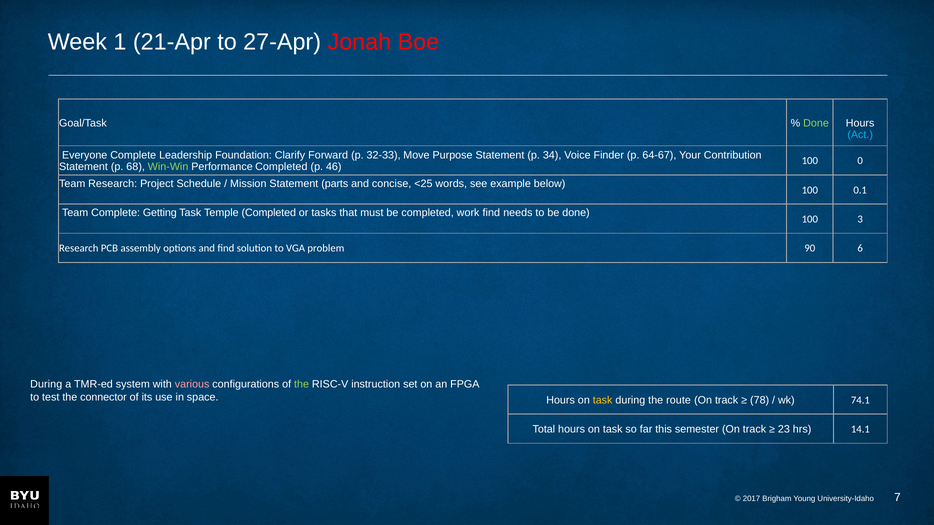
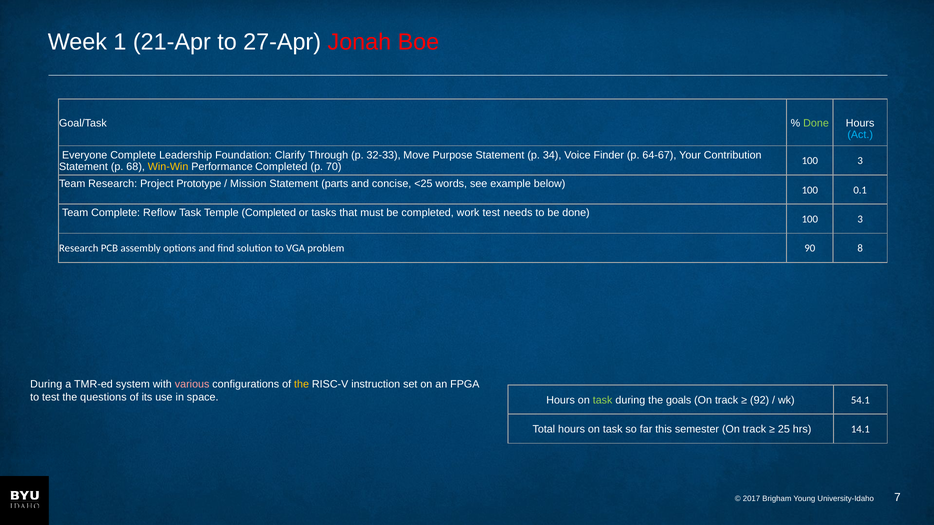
Forward: Forward -> Through
0 at (860, 161): 0 -> 3
Win-Win colour: light green -> yellow
46: 46 -> 70
Schedule: Schedule -> Prototype
Getting: Getting -> Reflow
work find: find -> test
6: 6 -> 8
the at (302, 385) colour: light green -> yellow
connector: connector -> questions
task at (603, 400) colour: yellow -> light green
route: route -> goals
78: 78 -> 92
74.1: 74.1 -> 54.1
23: 23 -> 25
